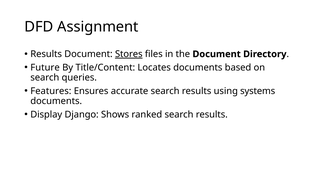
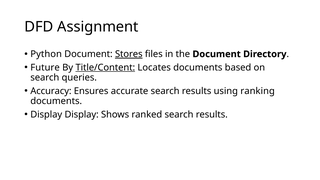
Results at (46, 54): Results -> Python
Title/Content underline: none -> present
Features: Features -> Accuracy
systems: systems -> ranking
Display Django: Django -> Display
